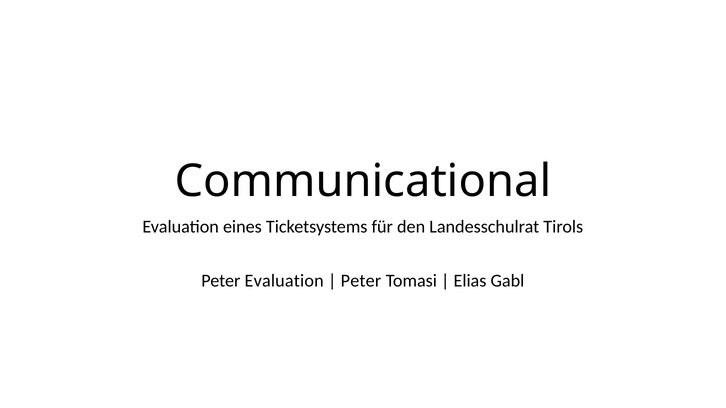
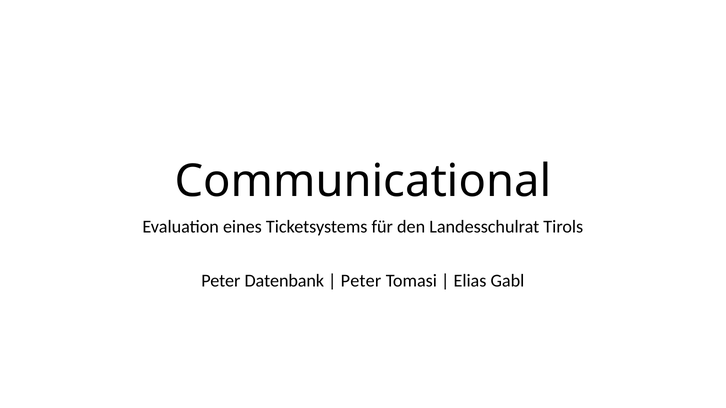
Peter Evaluation: Evaluation -> Datenbank
